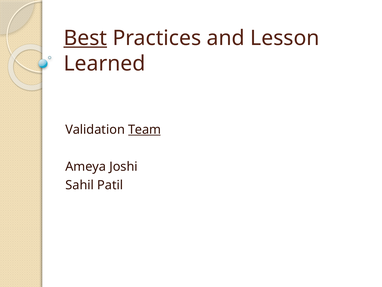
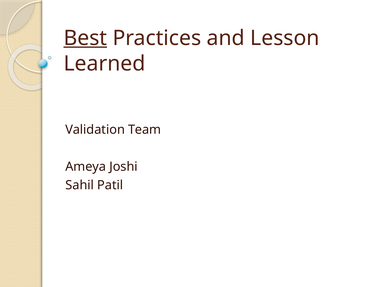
Team underline: present -> none
